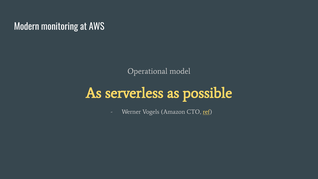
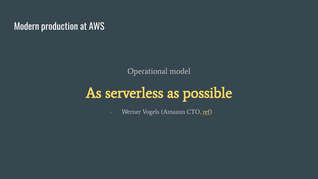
monitoring: monitoring -> production
